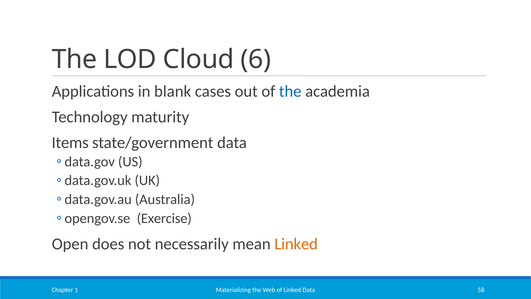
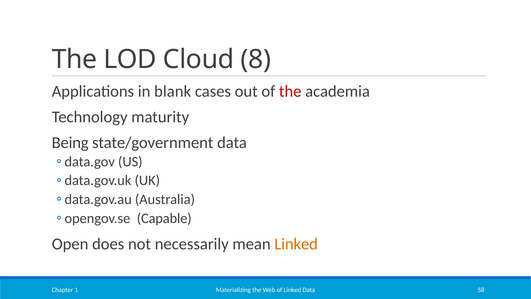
6: 6 -> 8
the at (290, 91) colour: blue -> red
Items: Items -> Being
Exercise: Exercise -> Capable
